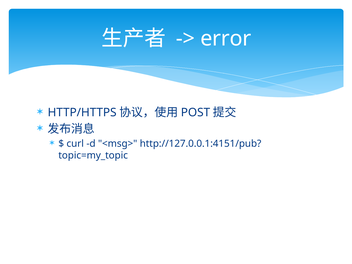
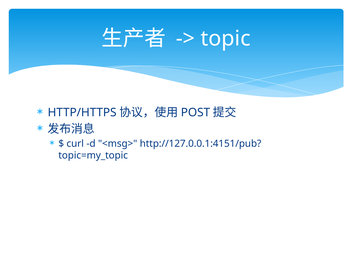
error: error -> topic
